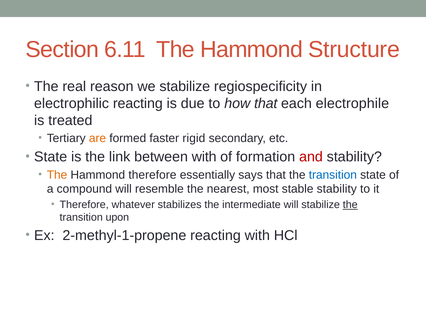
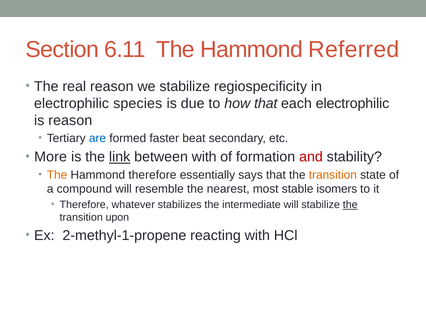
Structure: Structure -> Referred
electrophilic reacting: reacting -> species
each electrophile: electrophile -> electrophilic
is treated: treated -> reason
are colour: orange -> blue
rigid: rigid -> beat
State at (51, 157): State -> More
link underline: none -> present
transition at (333, 175) colour: blue -> orange
stable stability: stability -> isomers
